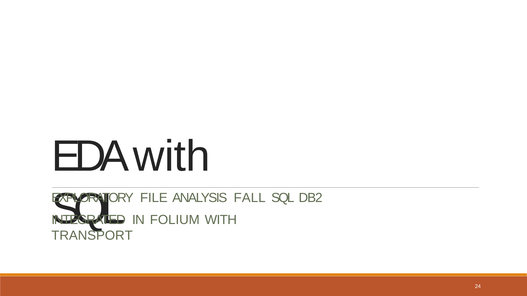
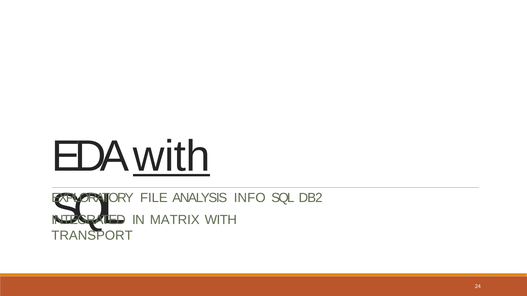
with at (172, 157) underline: none -> present
FALL: FALL -> INFO
FOLIUM: FOLIUM -> MATRIX
